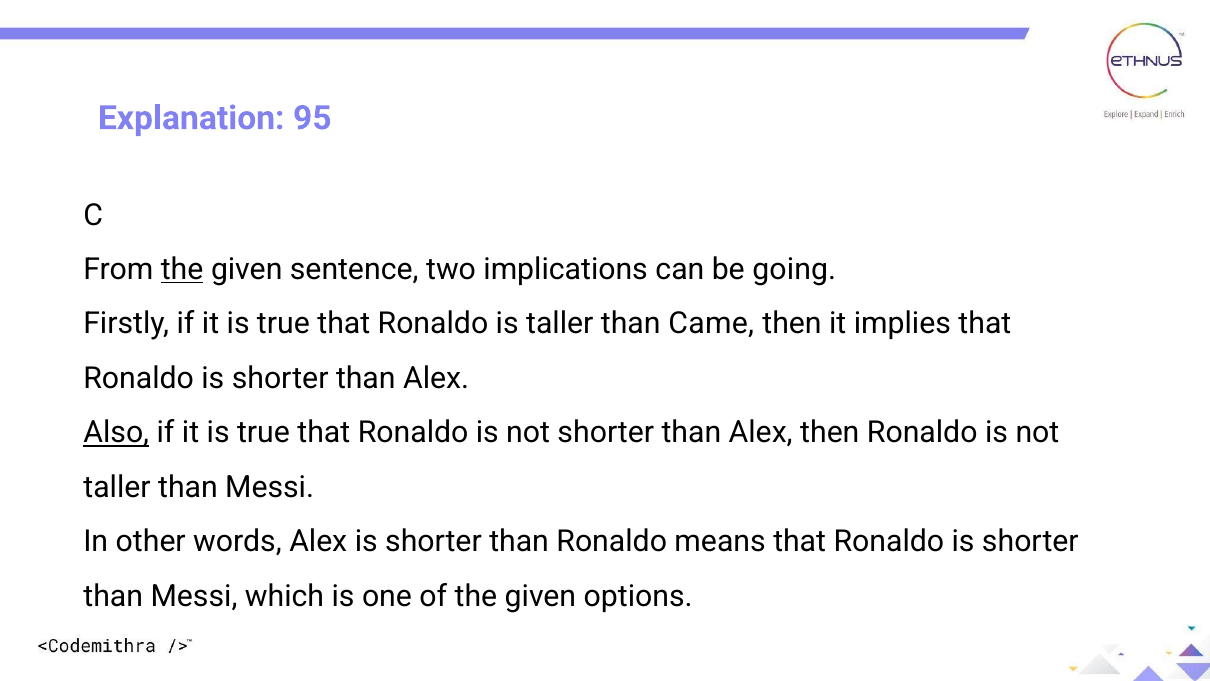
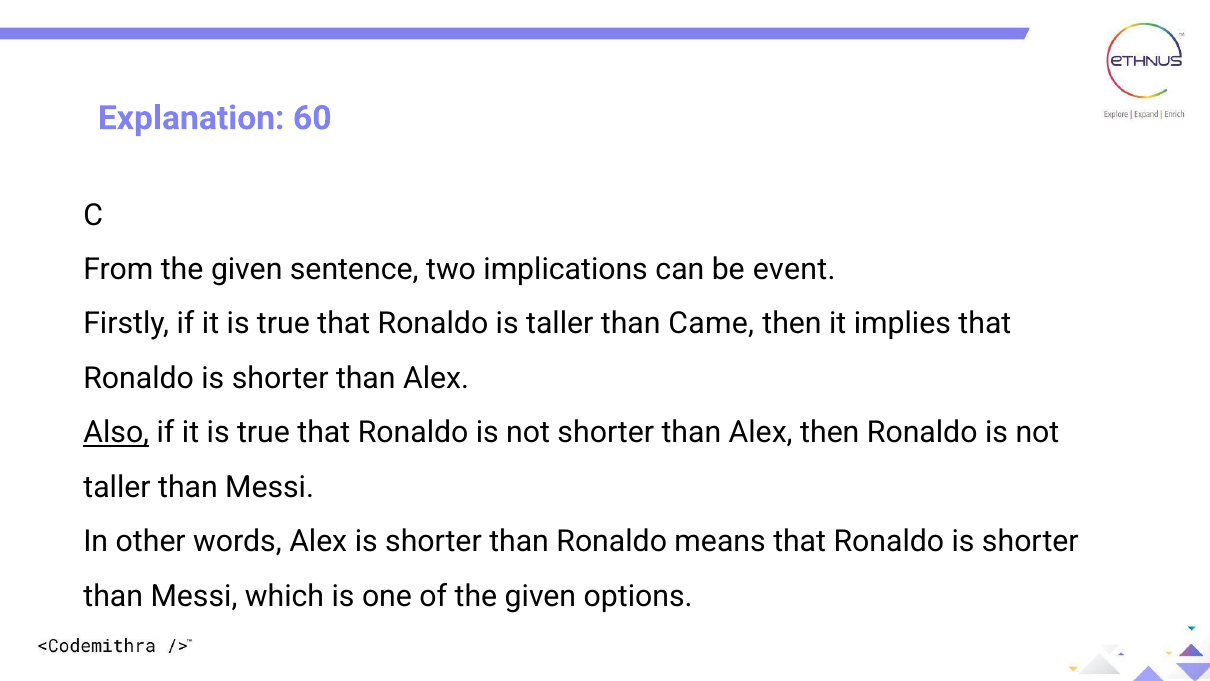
95: 95 -> 60
the at (182, 269) underline: present -> none
going: going -> event
